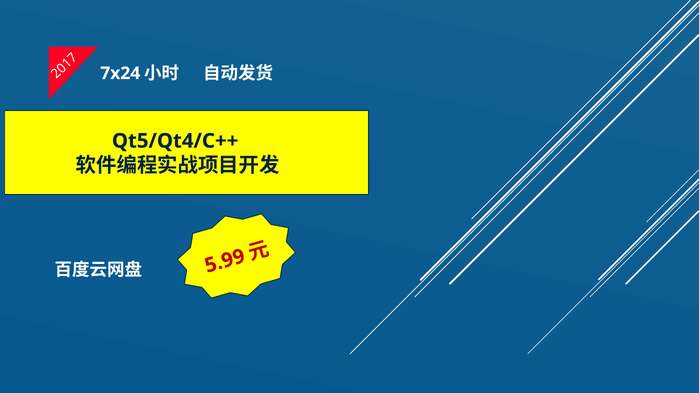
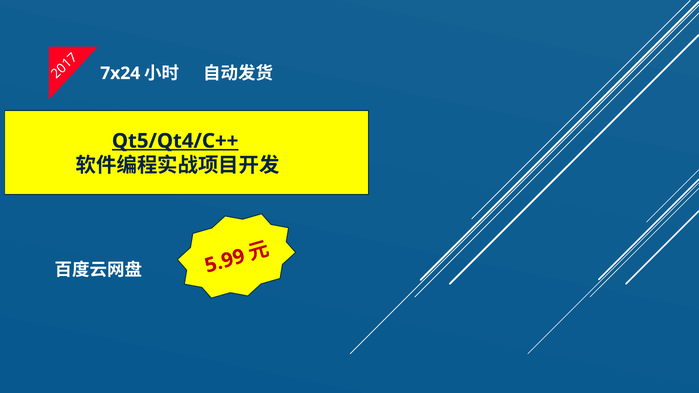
Qt5/Qt4/C++ underline: none -> present
